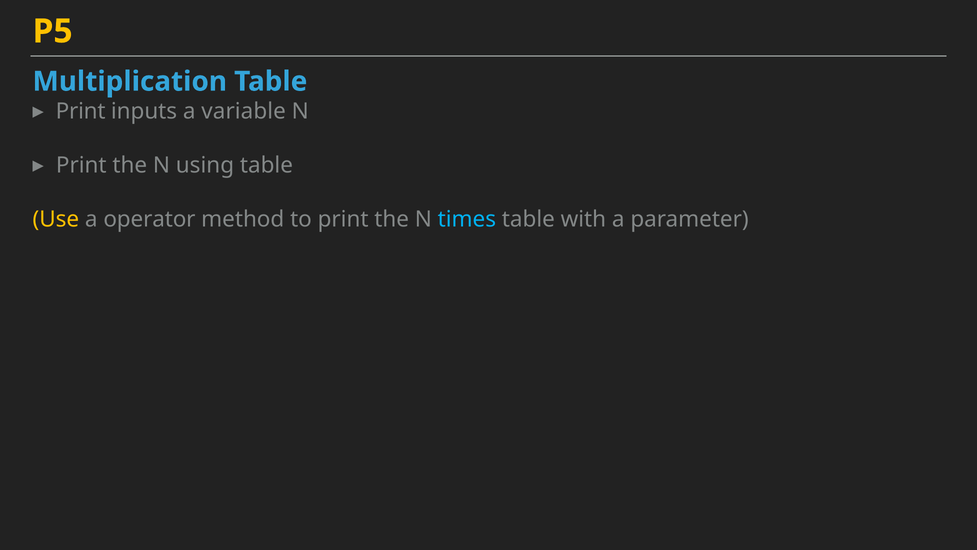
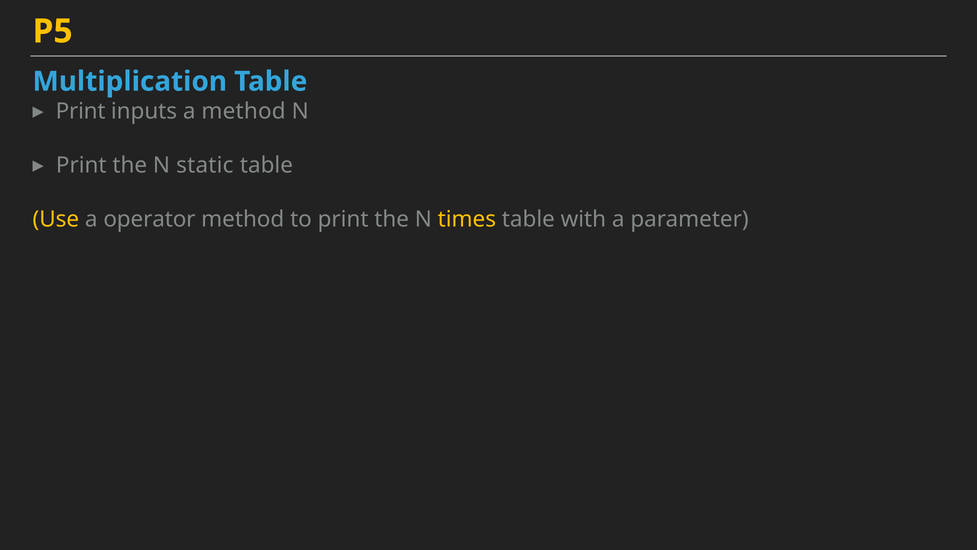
a variable: variable -> method
using: using -> static
times colour: light blue -> yellow
